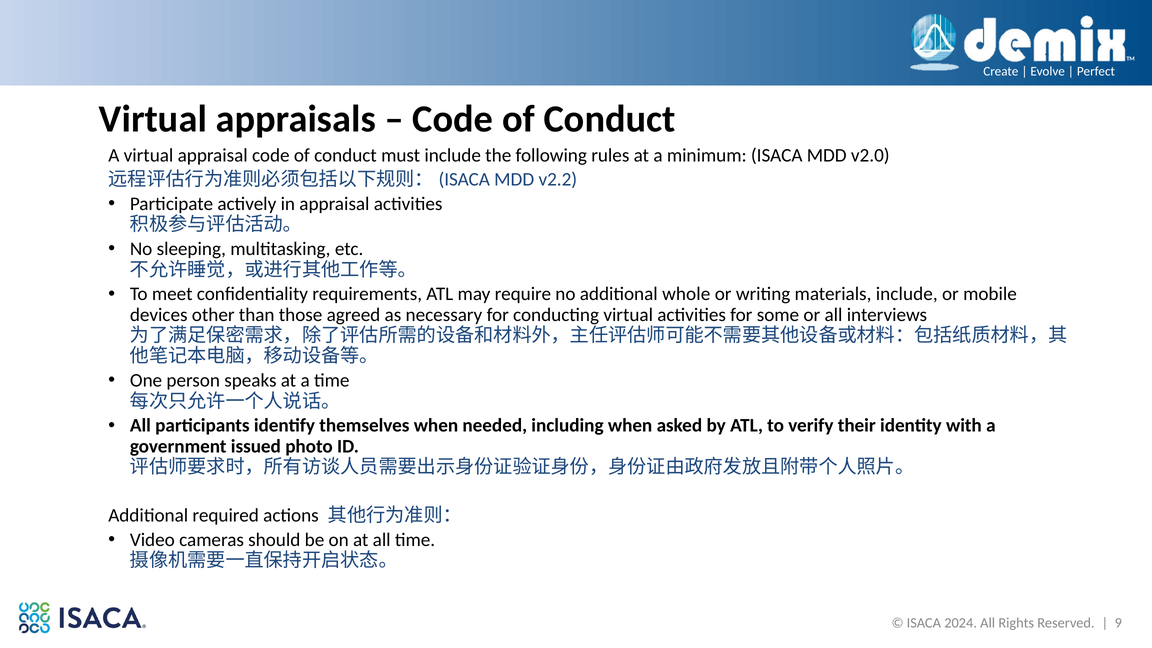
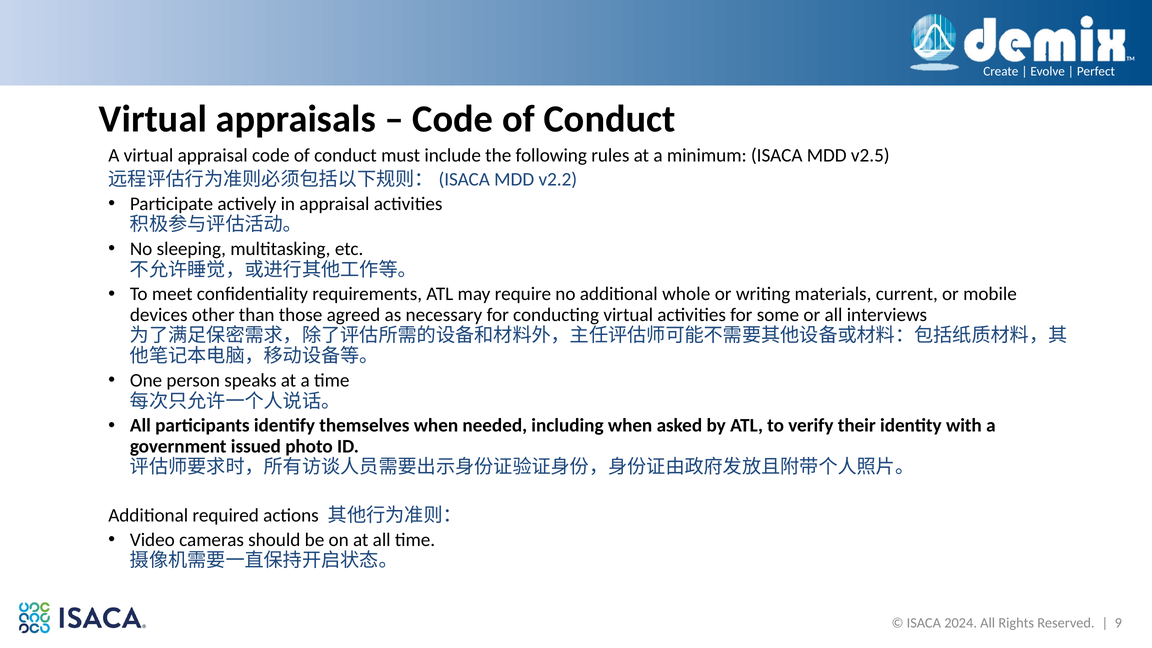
v2.0: v2.0 -> v2.5
materials include: include -> current
